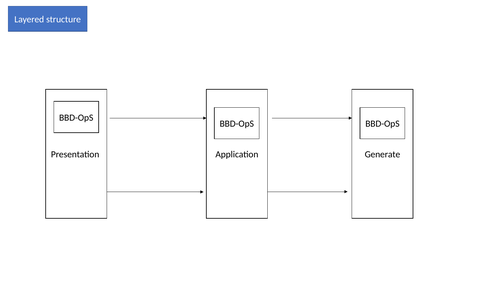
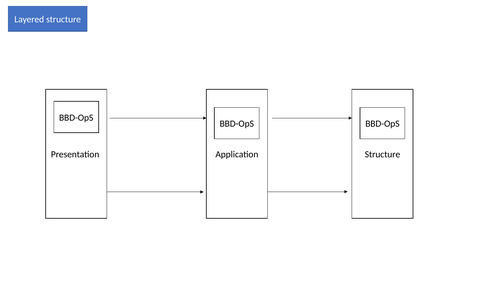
Application Generate: Generate -> Structure
